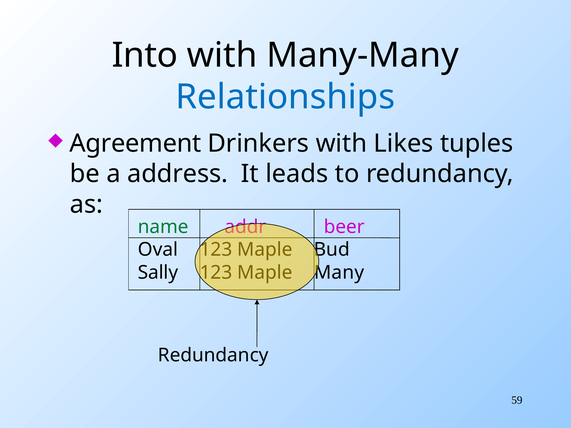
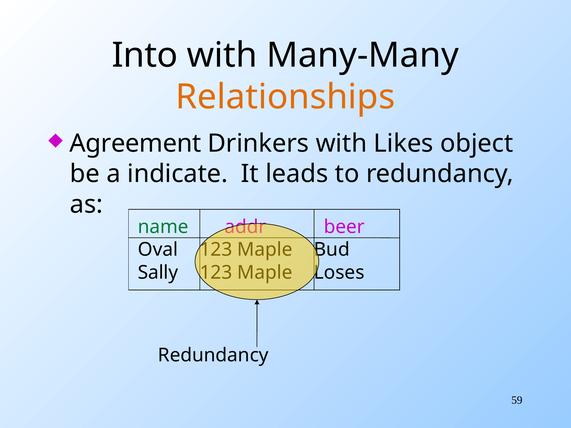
Relationships colour: blue -> orange
tuples: tuples -> object
address: address -> indicate
Many: Many -> Loses
